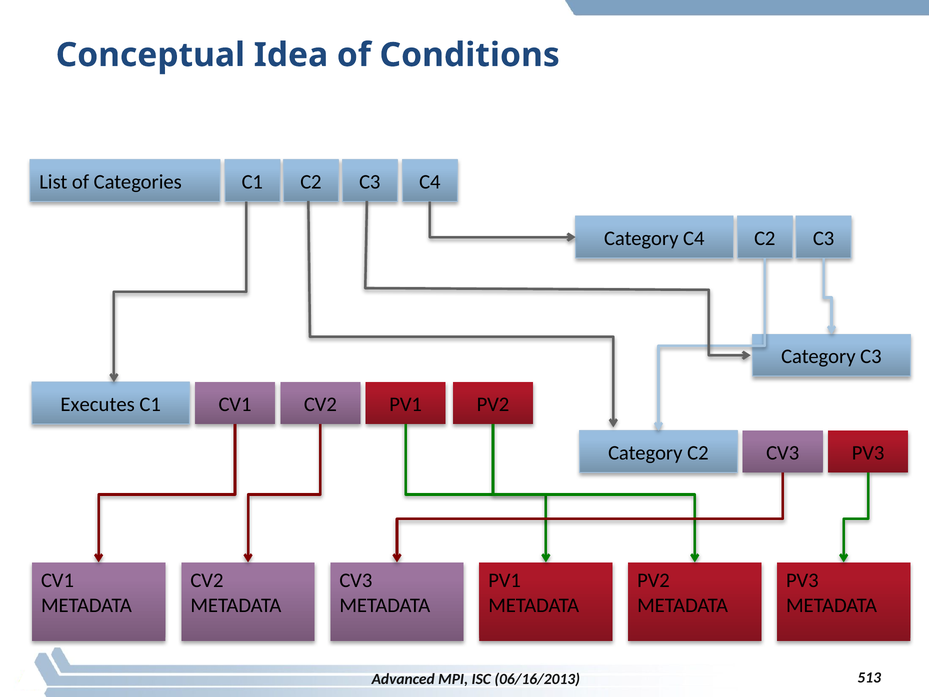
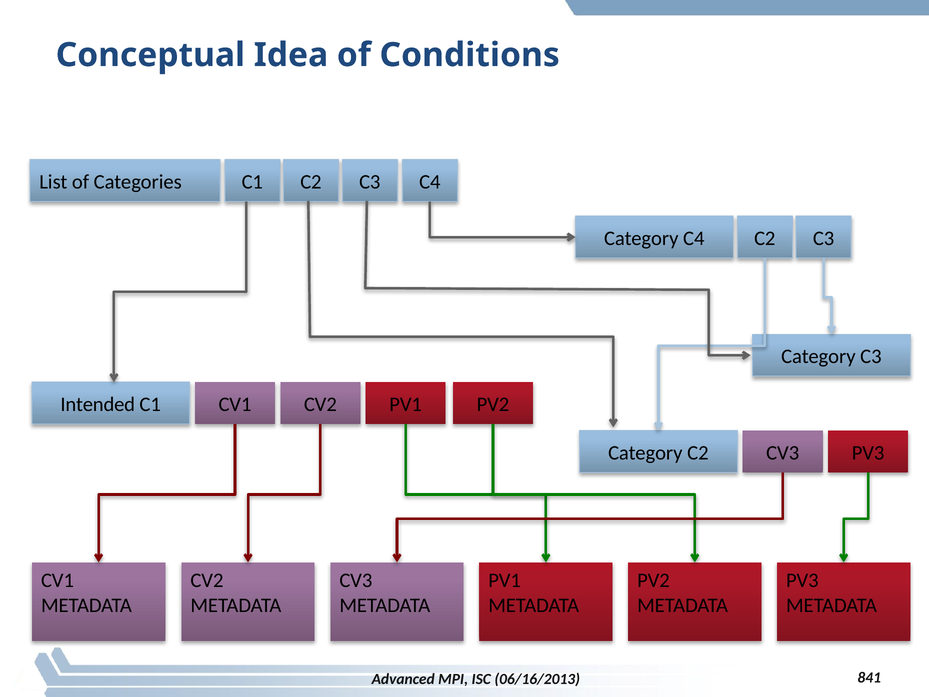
Executes: Executes -> Intended
513: 513 -> 841
